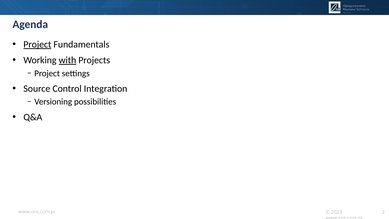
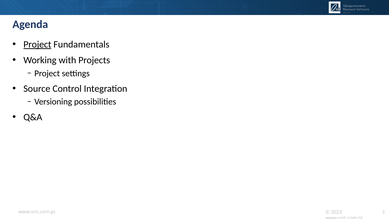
with underline: present -> none
